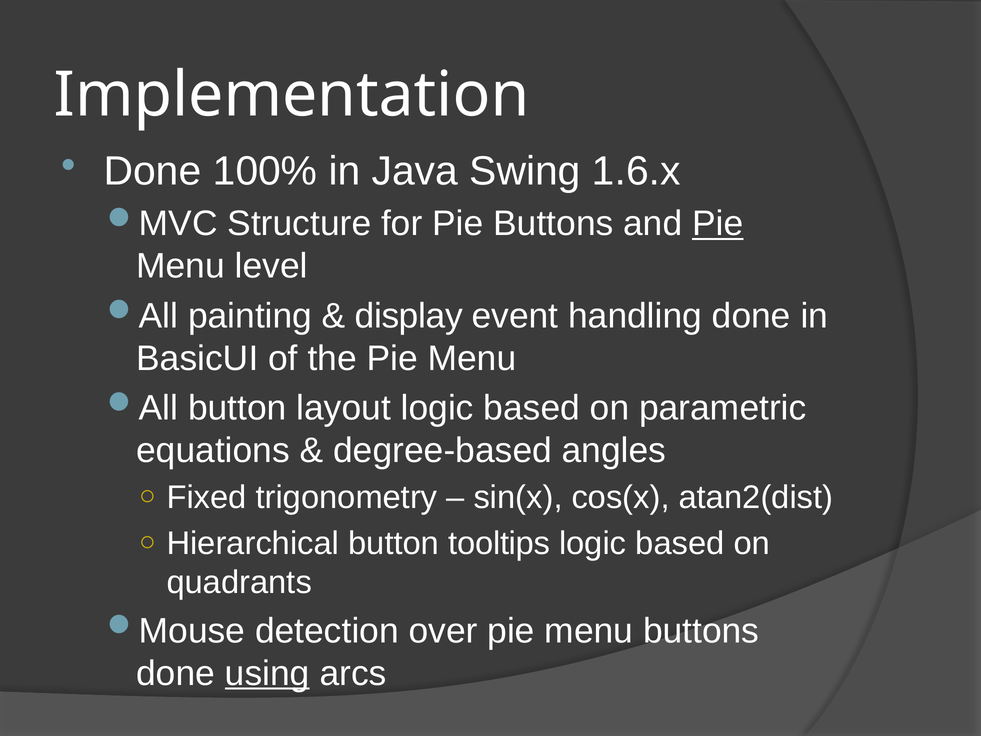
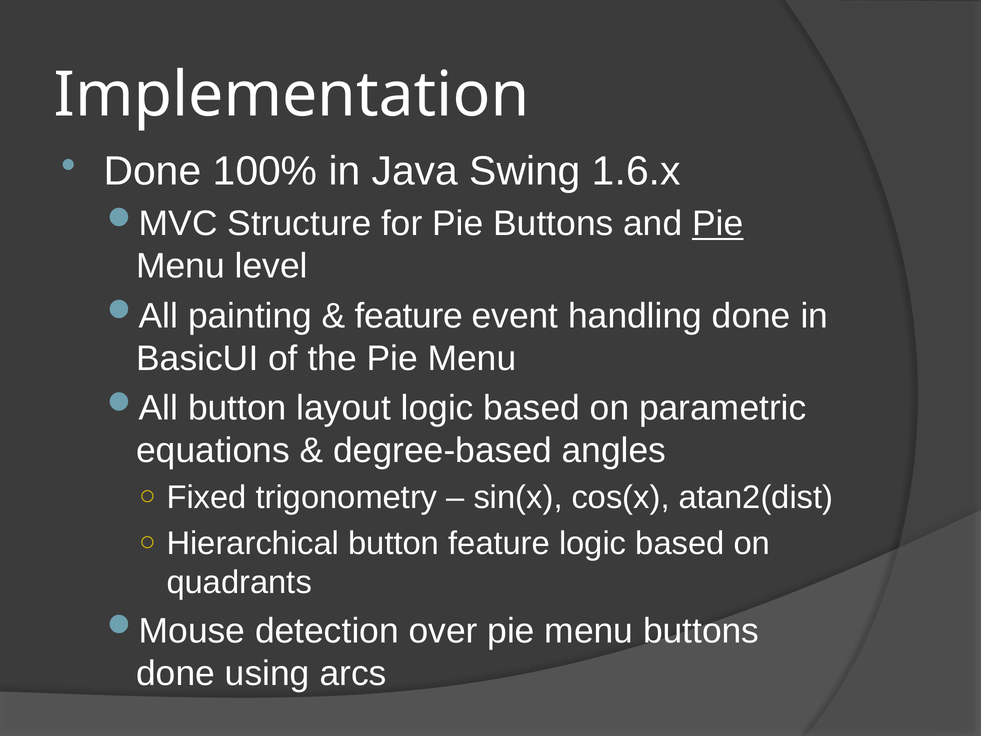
display at (409, 316): display -> feature
button tooltips: tooltips -> feature
using underline: present -> none
